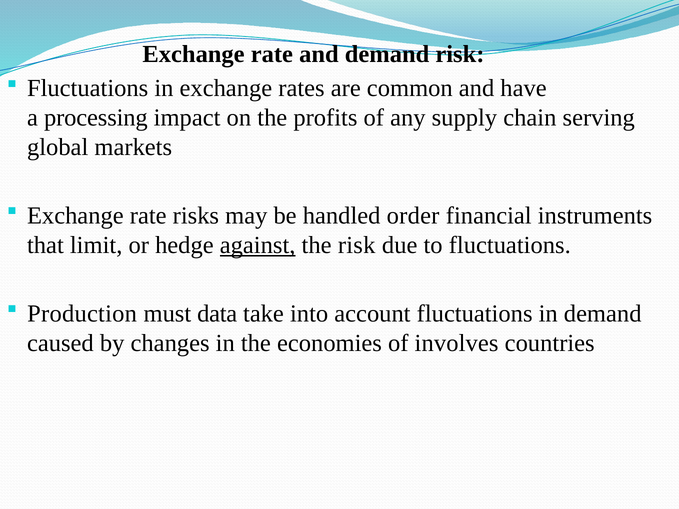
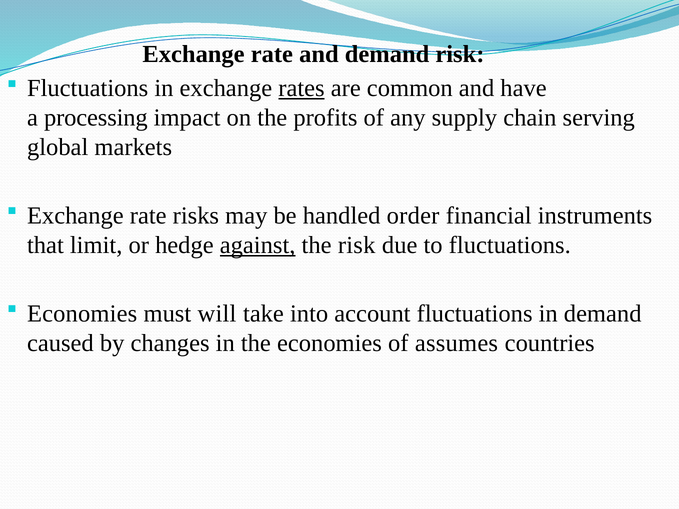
rates underline: none -> present
Production at (82, 314): Production -> Economies
data: data -> will
involves: involves -> assumes
